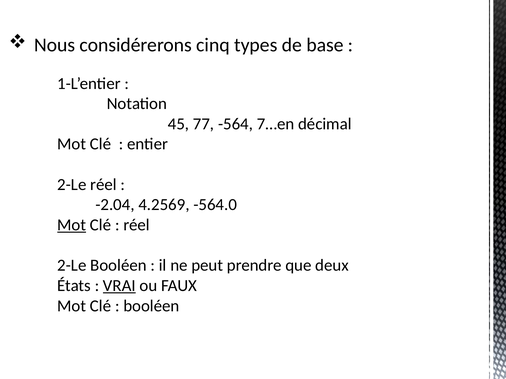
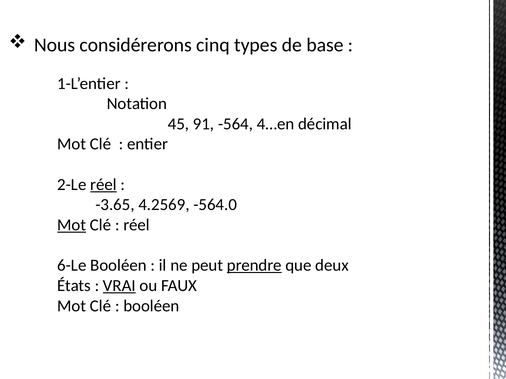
77: 77 -> 91
7…en: 7…en -> 4…en
réel at (103, 185) underline: none -> present
-2.04: -2.04 -> -3.65
2-Le at (72, 266): 2-Le -> 6-Le
prendre underline: none -> present
